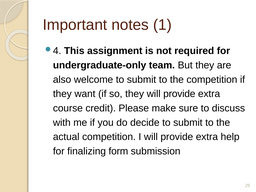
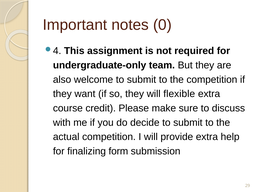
1: 1 -> 0
they will provide: provide -> flexible
